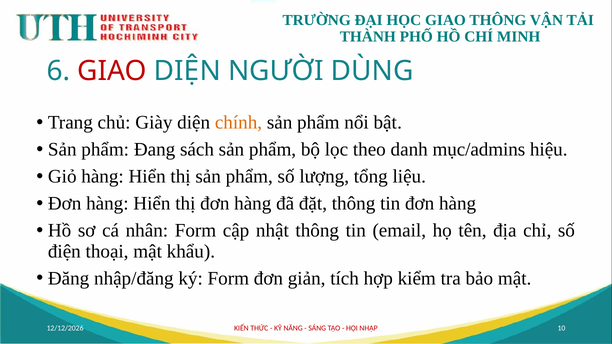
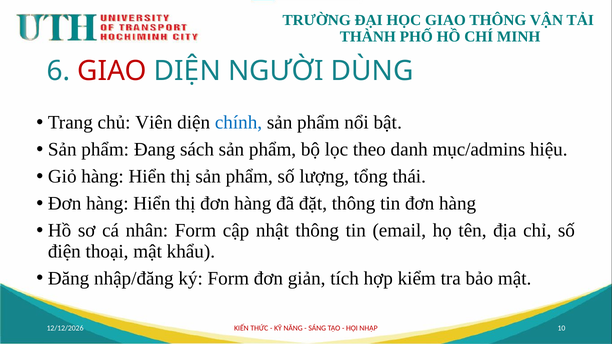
Giày: Giày -> Viên
chính colour: orange -> blue
liệu: liệu -> thái
